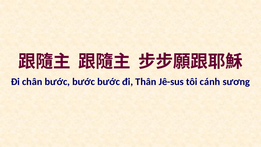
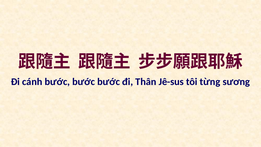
chân: chân -> cánh
cánh: cánh -> từng
